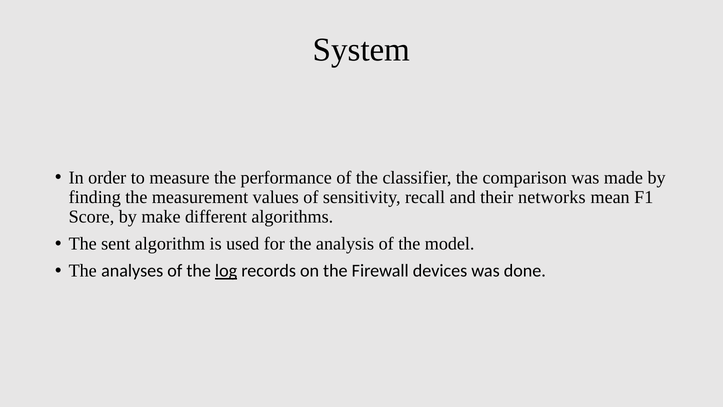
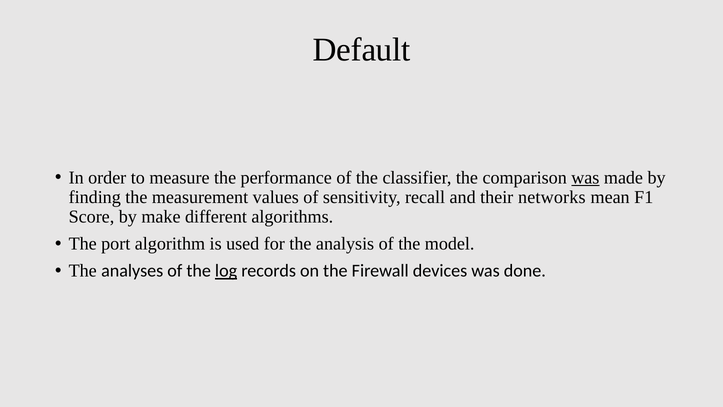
System: System -> Default
was at (585, 178) underline: none -> present
sent: sent -> port
